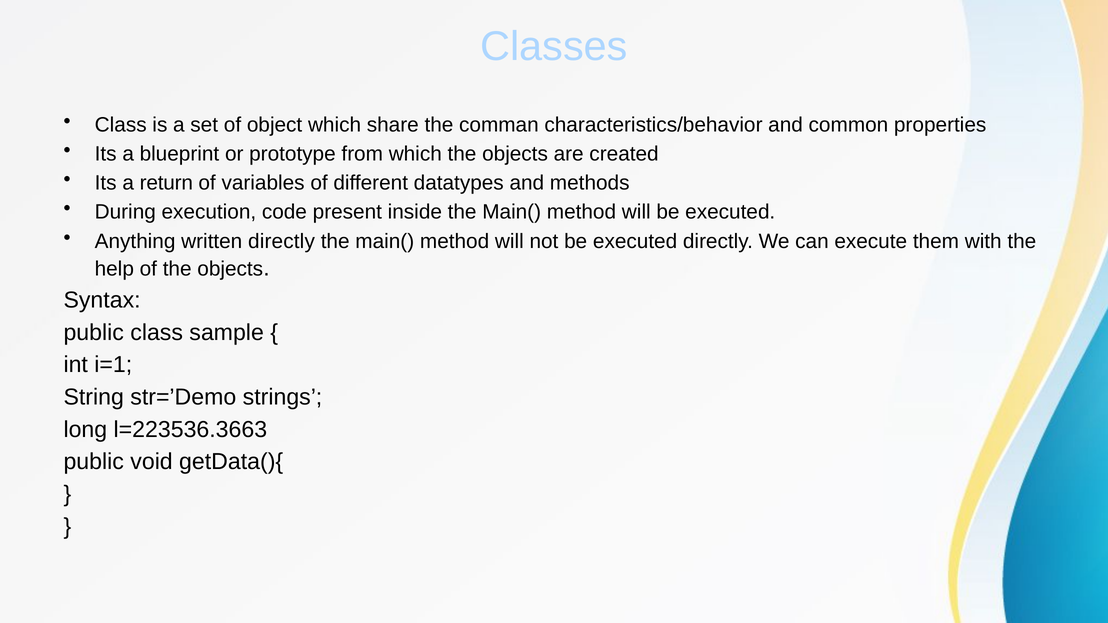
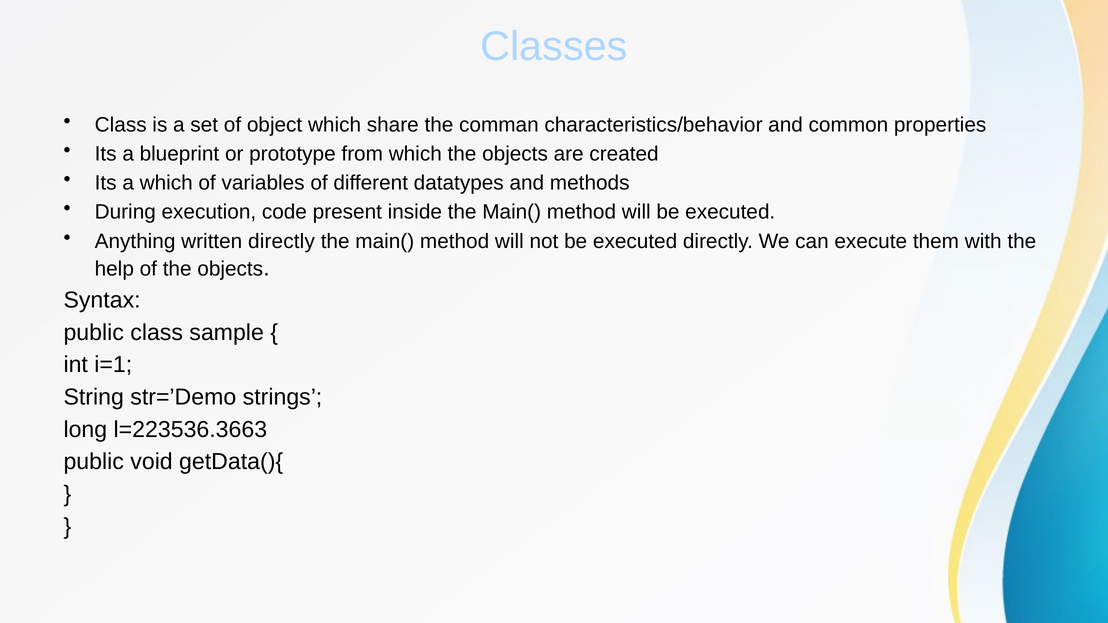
a return: return -> which
